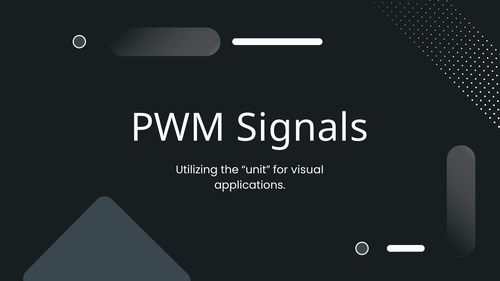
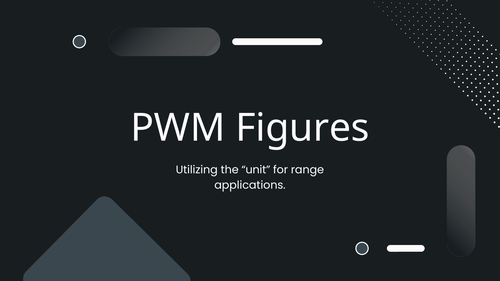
Signals: Signals -> Figures
visual: visual -> range
